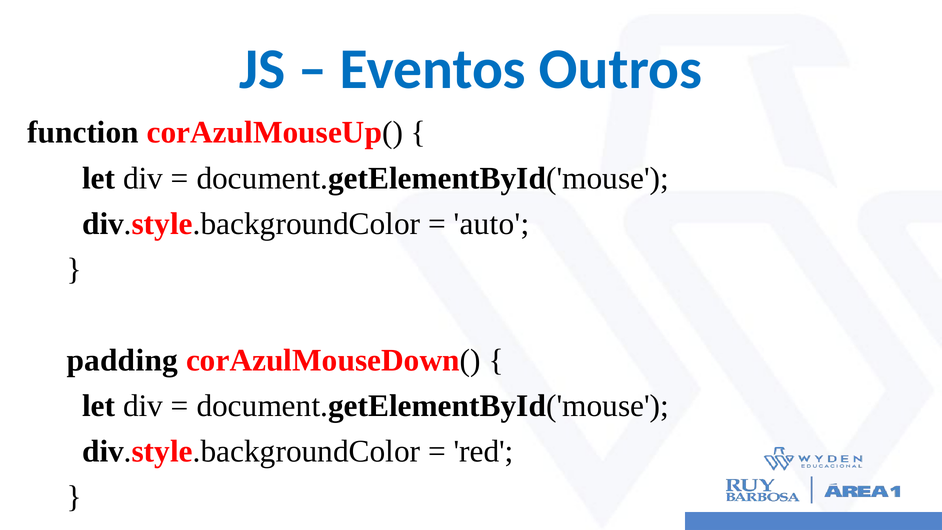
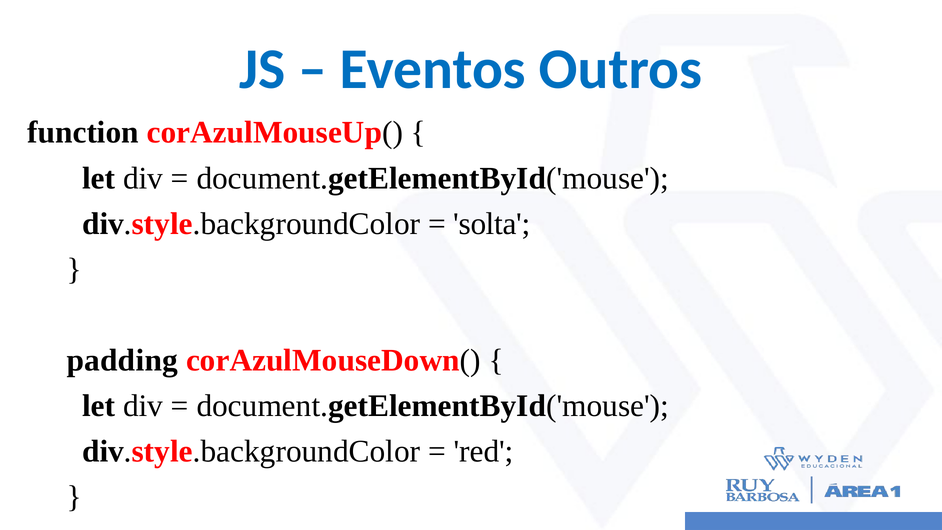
auto: auto -> solta
